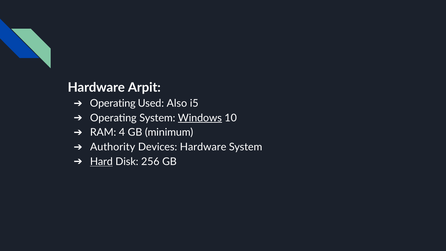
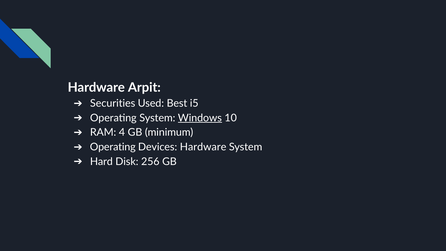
Operating at (113, 103): Operating -> Securities
Also: Also -> Best
Authority at (113, 147): Authority -> Operating
Hard underline: present -> none
